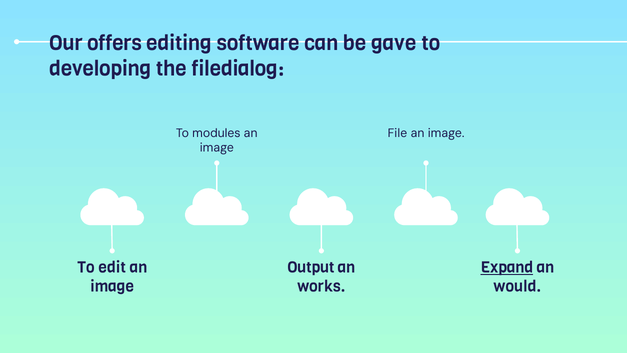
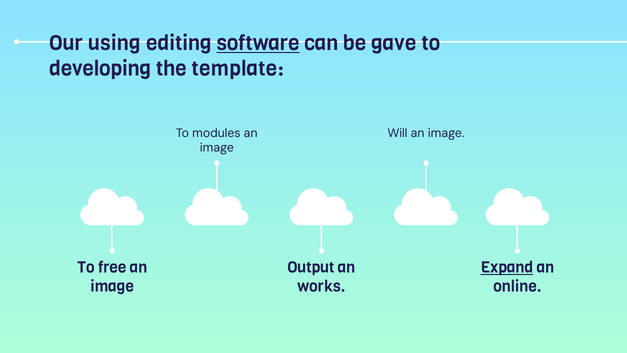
offers: offers -> using
software underline: none -> present
filedialog: filedialog -> template
File: File -> Will
edit: edit -> free
would: would -> online
